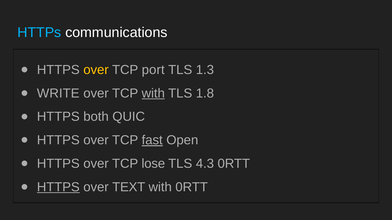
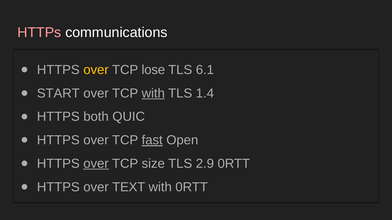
HTTPs at (39, 32) colour: light blue -> pink
port: port -> lose
1.3: 1.3 -> 6.1
WRITE: WRITE -> START
1.8: 1.8 -> 1.4
over at (96, 164) underline: none -> present
lose: lose -> size
4.3: 4.3 -> 2.9
HTTPS at (58, 188) underline: present -> none
